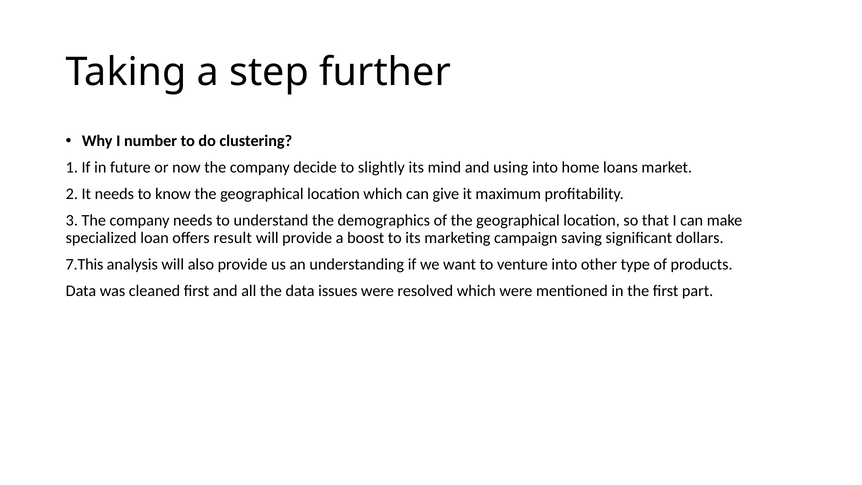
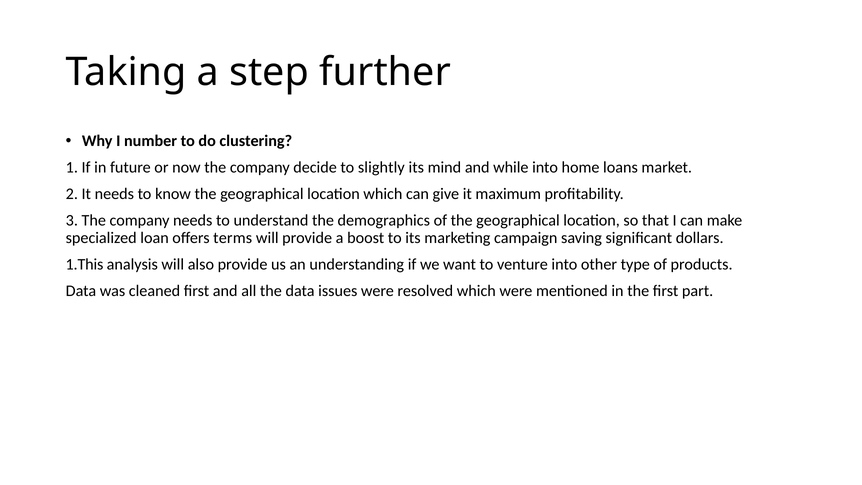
using: using -> while
result: result -> terms
7.This: 7.This -> 1.This
